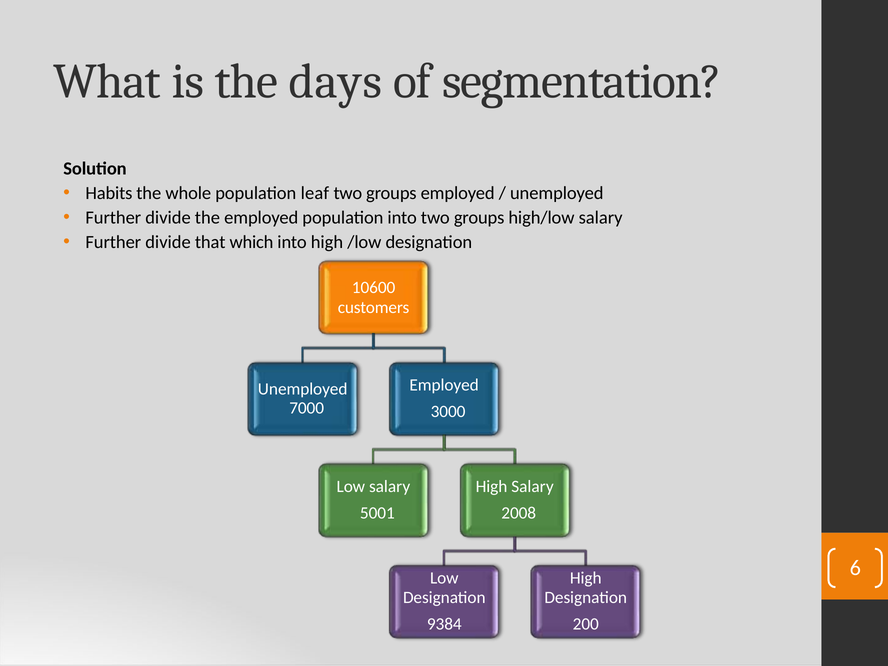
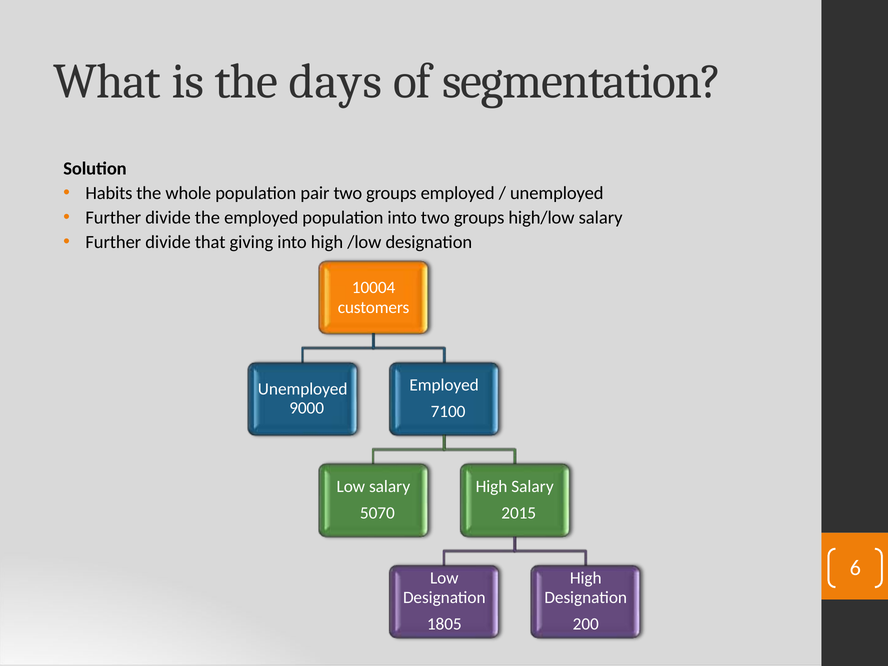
leaf: leaf -> pair
which: which -> giving
10600: 10600 -> 10004
7000: 7000 -> 9000
3000: 3000 -> 7100
5001: 5001 -> 5070
2008: 2008 -> 2015
9384: 9384 -> 1805
